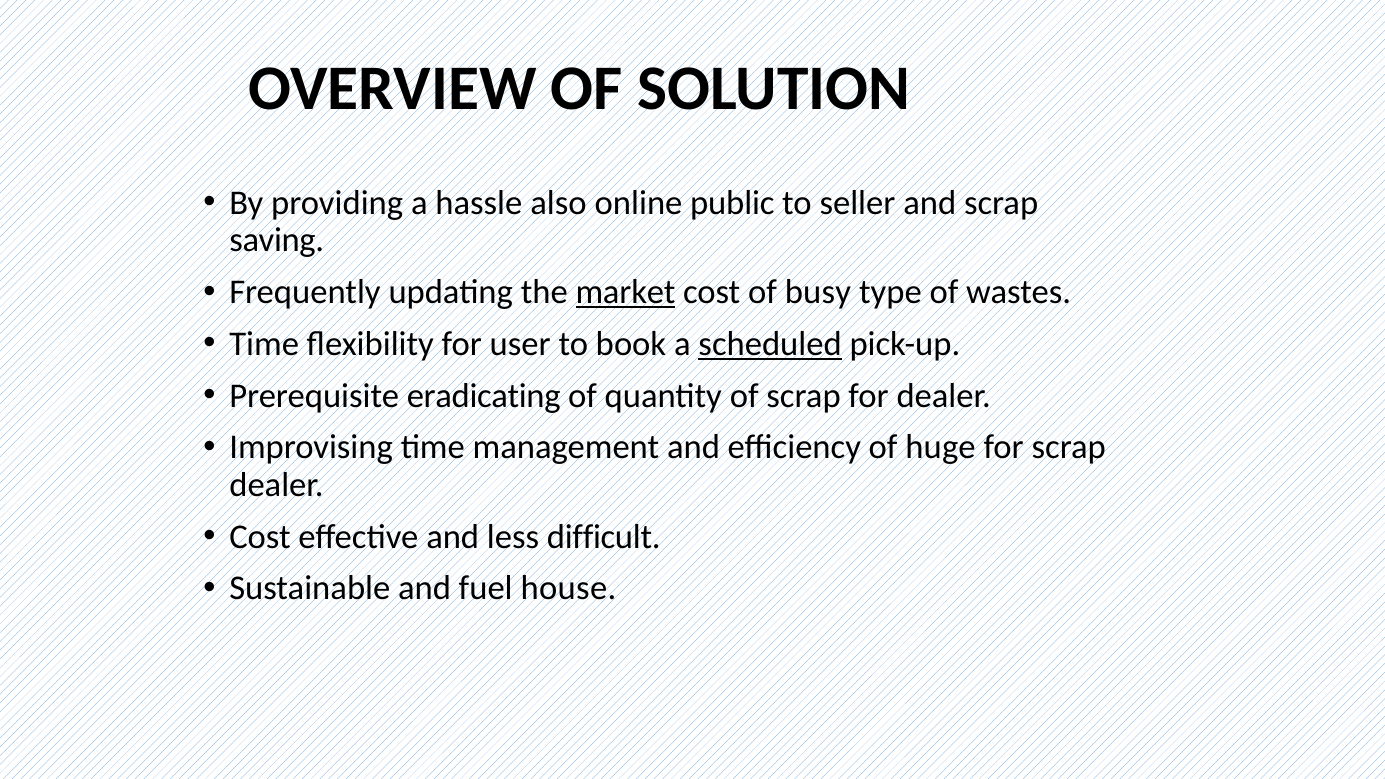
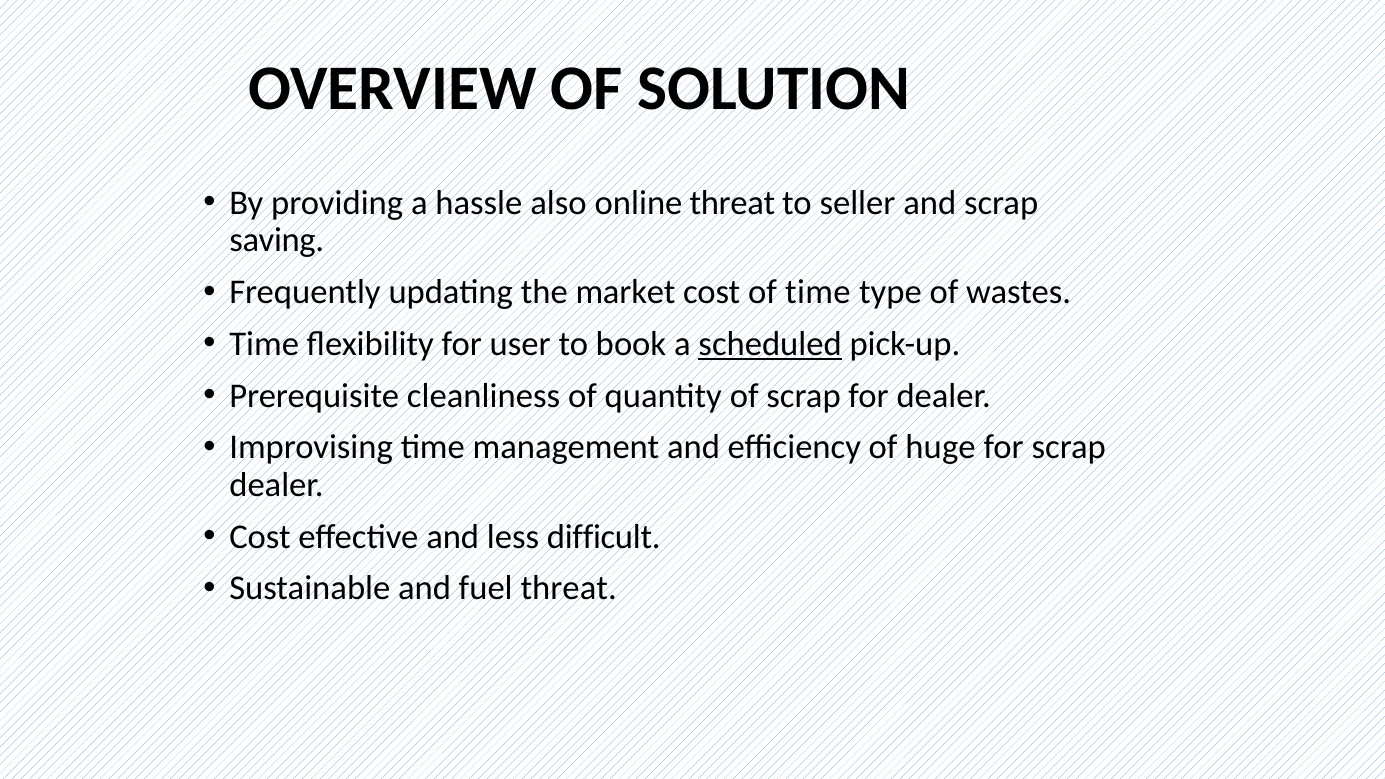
online public: public -> threat
market underline: present -> none
of busy: busy -> time
eradicating: eradicating -> cleanliness
fuel house: house -> threat
